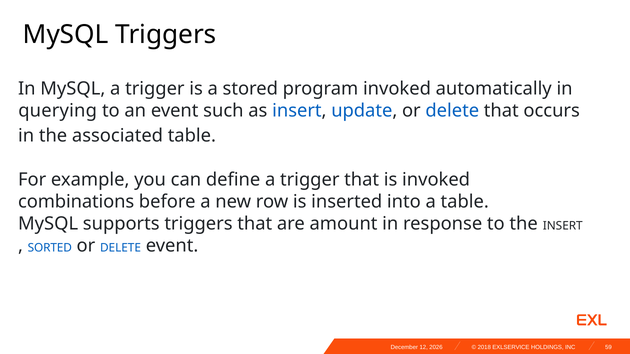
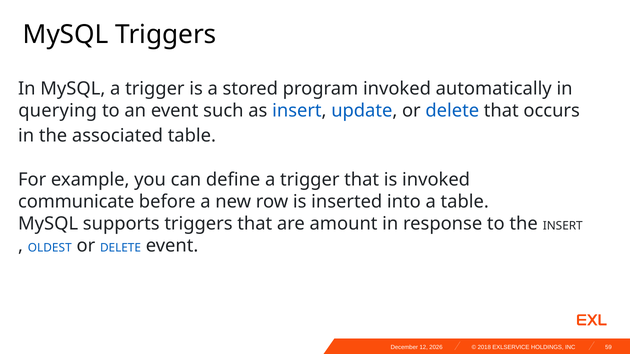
combinations: combinations -> communicate
SORTED: SORTED -> OLDEST
